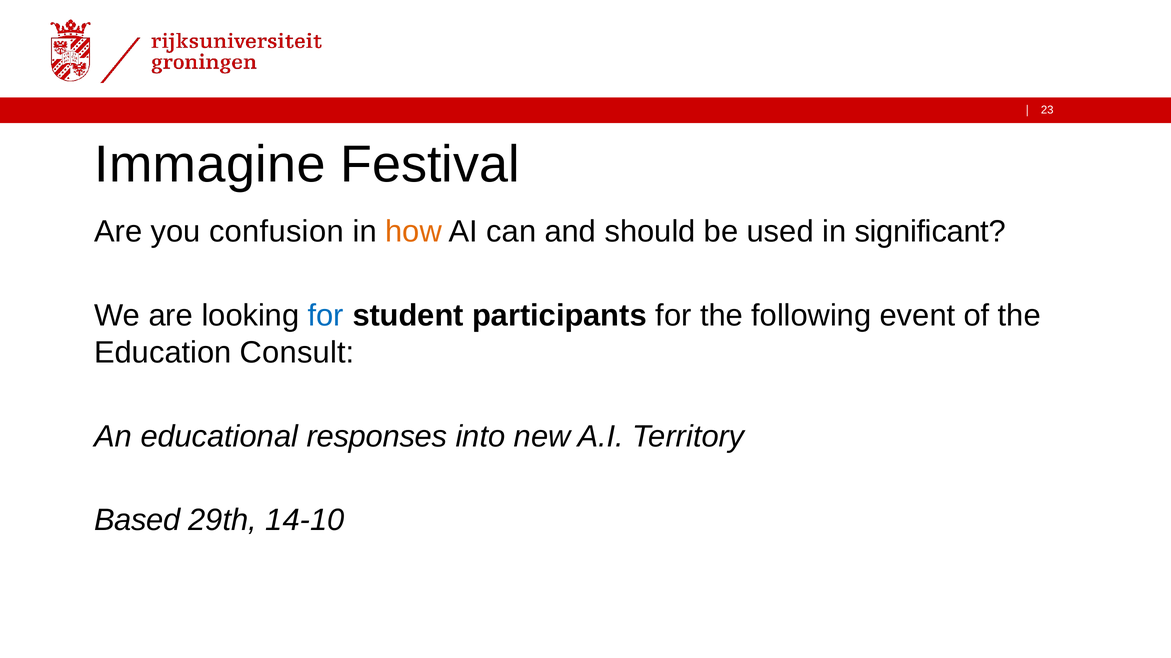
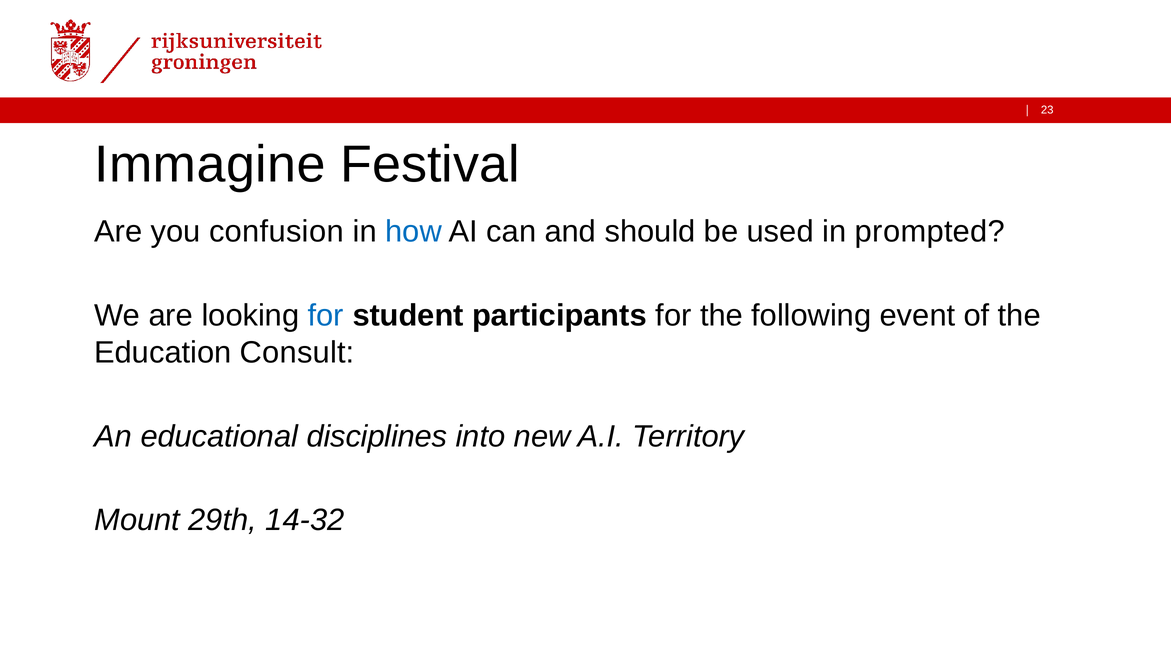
how colour: orange -> blue
significant: significant -> prompted
responses: responses -> disciplines
Based: Based -> Mount
14-10: 14-10 -> 14-32
